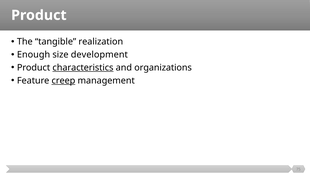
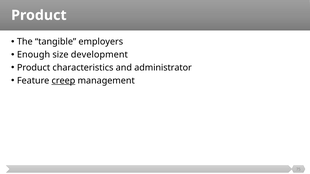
realization: realization -> employers
characteristics underline: present -> none
organizations: organizations -> administrator
